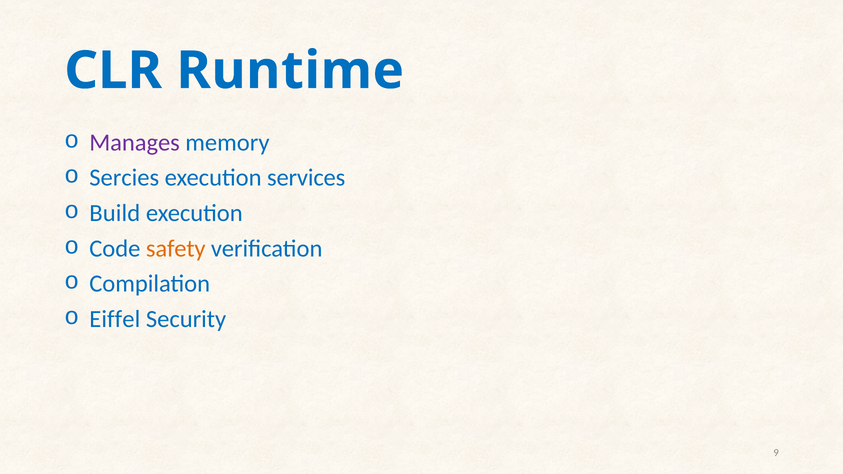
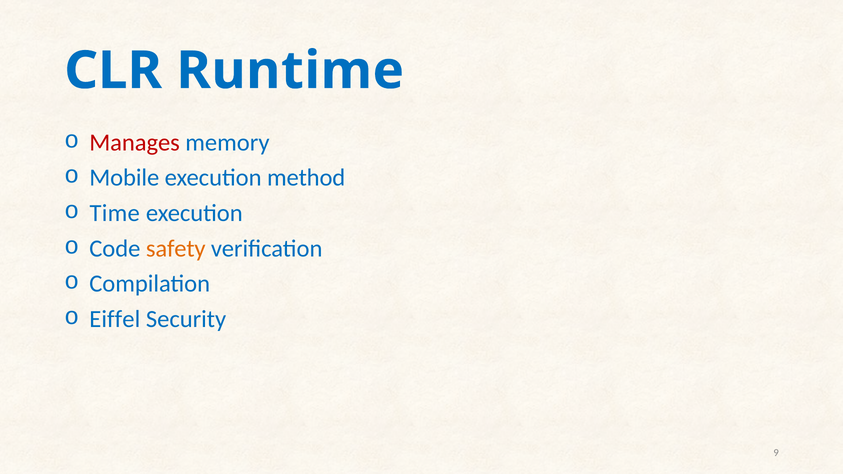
Manages colour: purple -> red
Sercies: Sercies -> Mobile
services: services -> method
Build: Build -> Time
